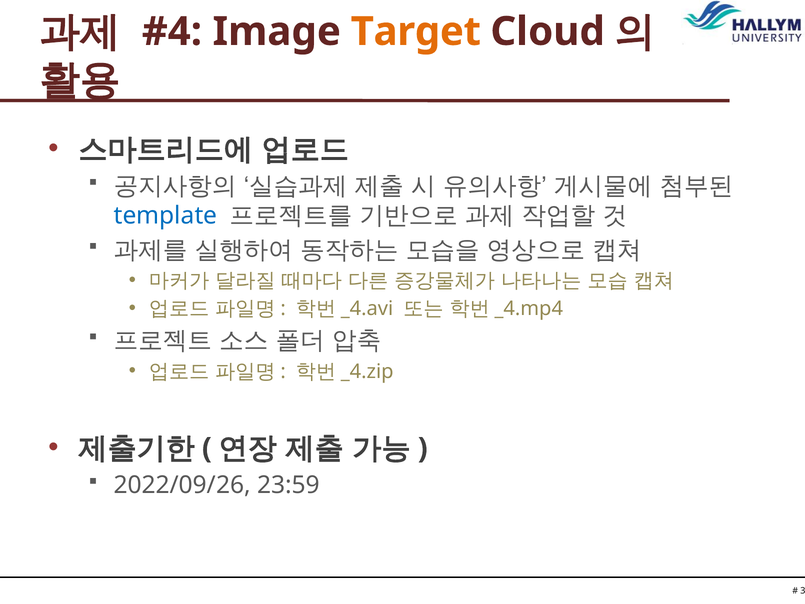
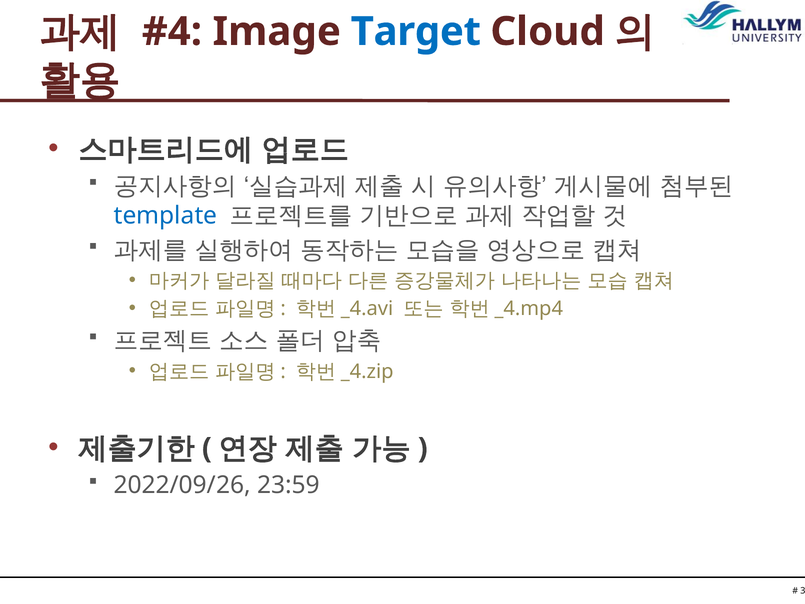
Target colour: orange -> blue
